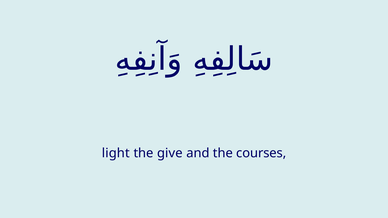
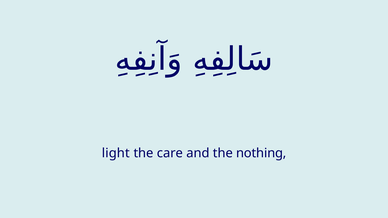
give: give -> care
courses: courses -> nothing
